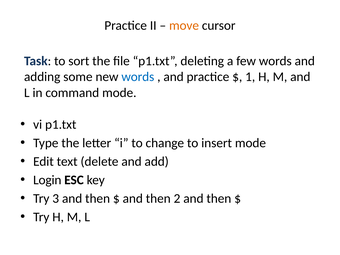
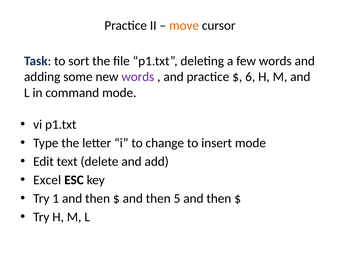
words at (138, 77) colour: blue -> purple
1: 1 -> 6
Login: Login -> Excel
3: 3 -> 1
2: 2 -> 5
